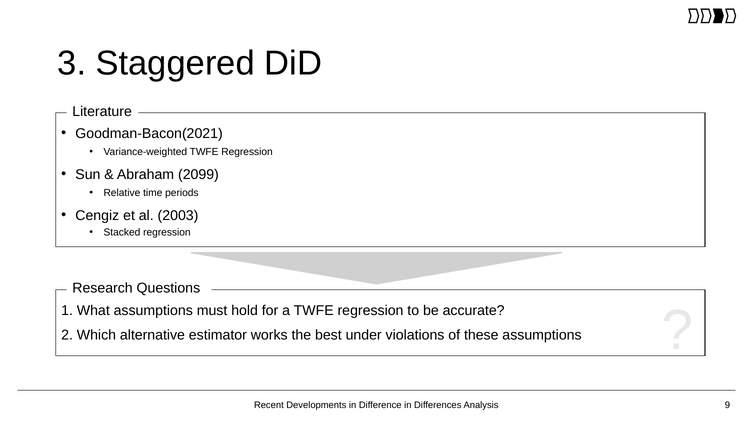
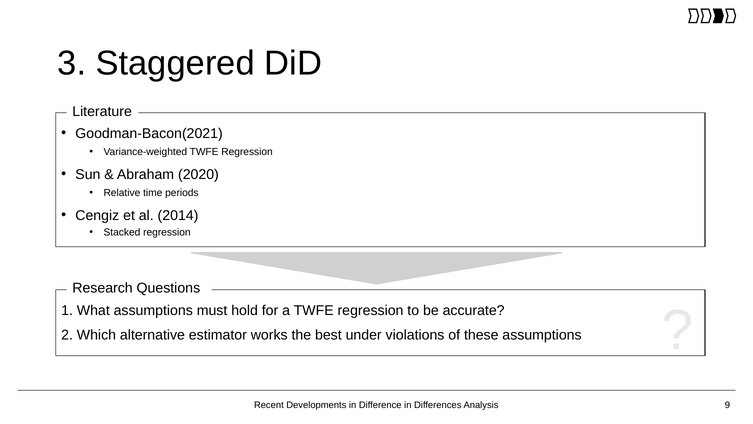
2099: 2099 -> 2020
2003: 2003 -> 2014
